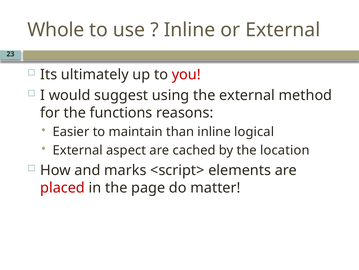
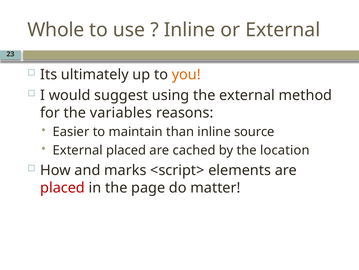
you colour: red -> orange
functions: functions -> variables
logical: logical -> source
External aspect: aspect -> placed
